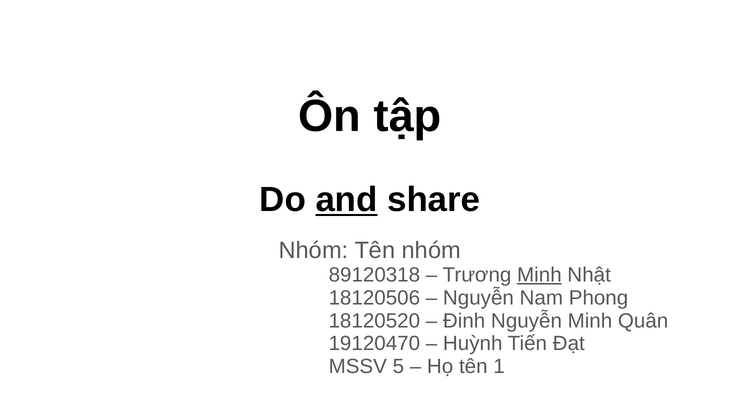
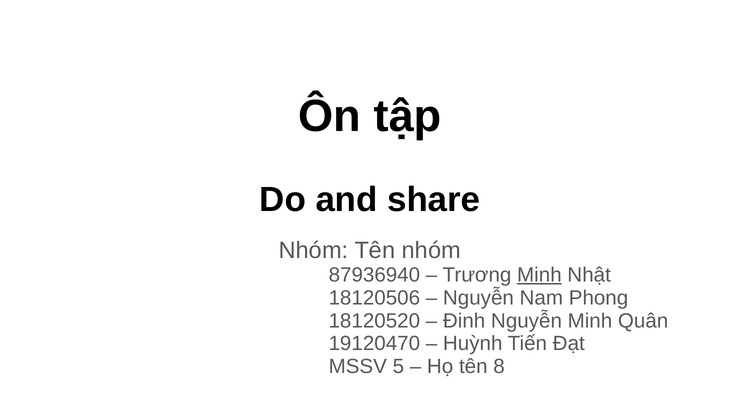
and underline: present -> none
89120318: 89120318 -> 87936940
1: 1 -> 8
